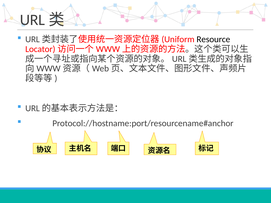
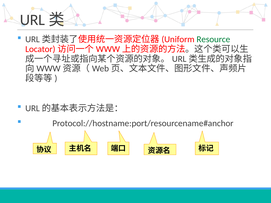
Resource colour: black -> green
